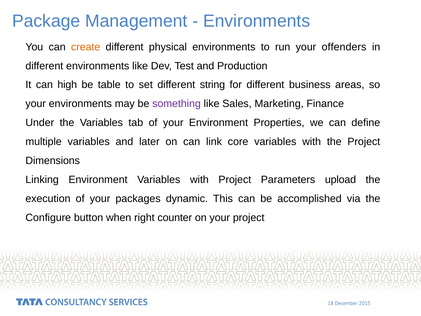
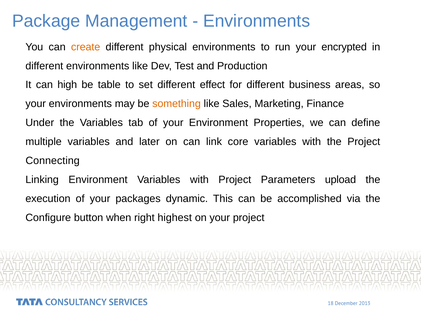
offenders: offenders -> encrypted
string: string -> effect
something colour: purple -> orange
Dimensions: Dimensions -> Connecting
counter: counter -> highest
